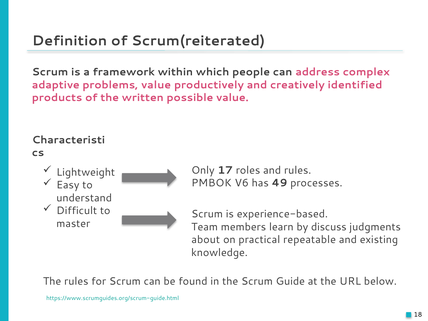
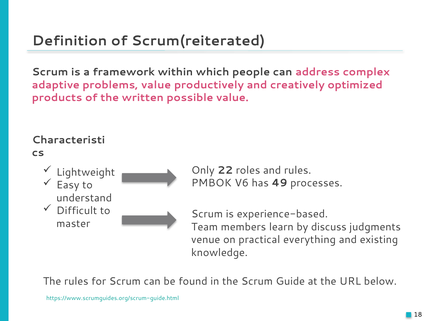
identified: identified -> optimized
17: 17 -> 22
about: about -> venue
repeatable: repeatable -> everything
